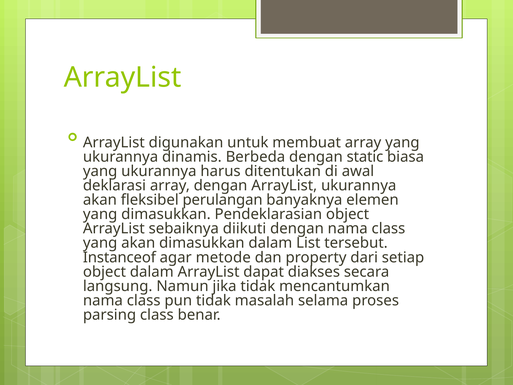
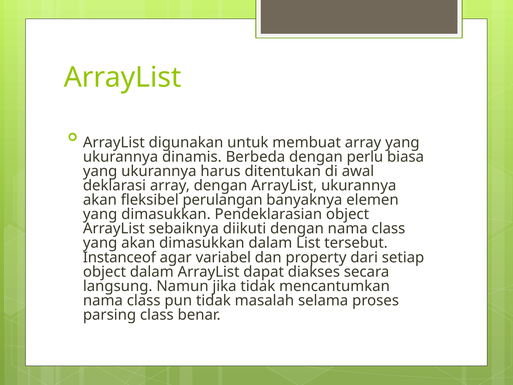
static: static -> perlu
metode: metode -> variabel
